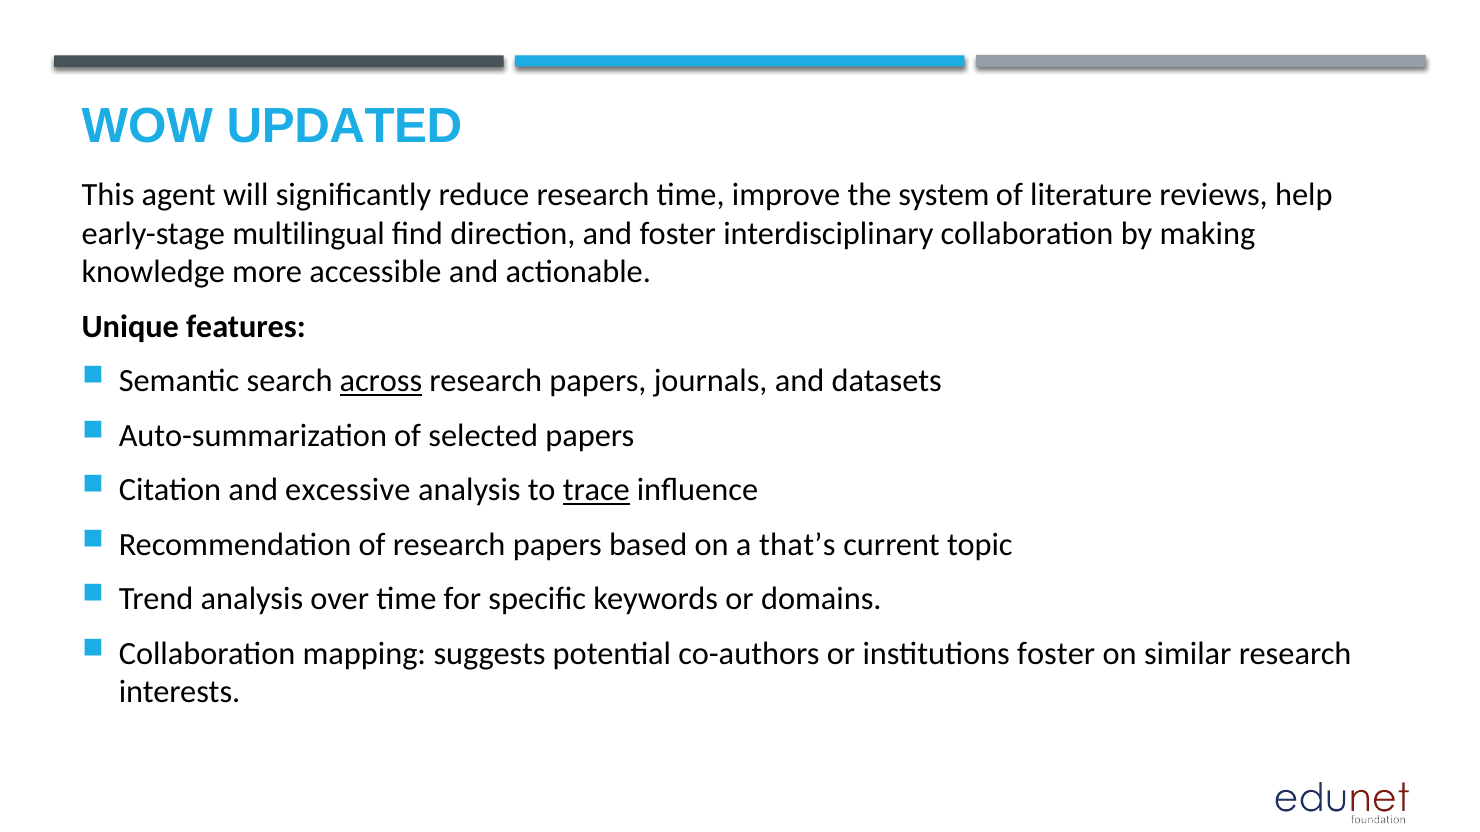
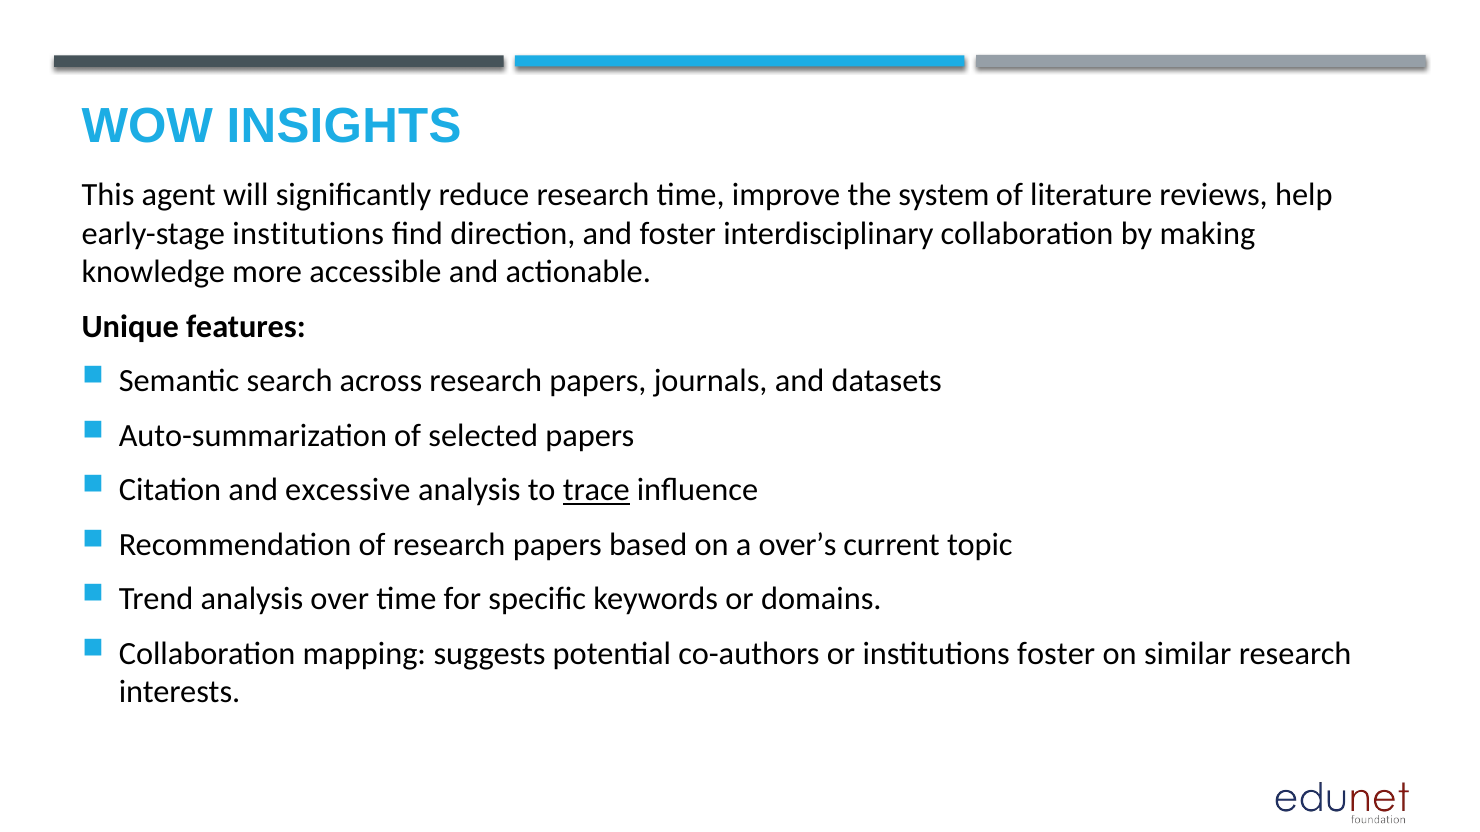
UPDATED: UPDATED -> INSIGHTS
early-stage multilingual: multilingual -> institutions
across underline: present -> none
that’s: that’s -> over’s
